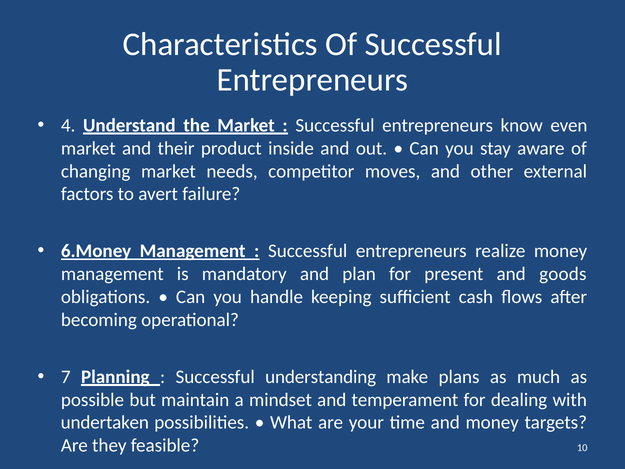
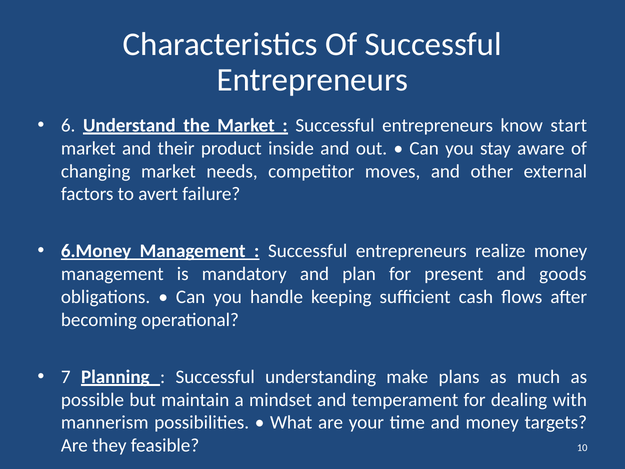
4: 4 -> 6
even: even -> start
undertaken: undertaken -> mannerism
